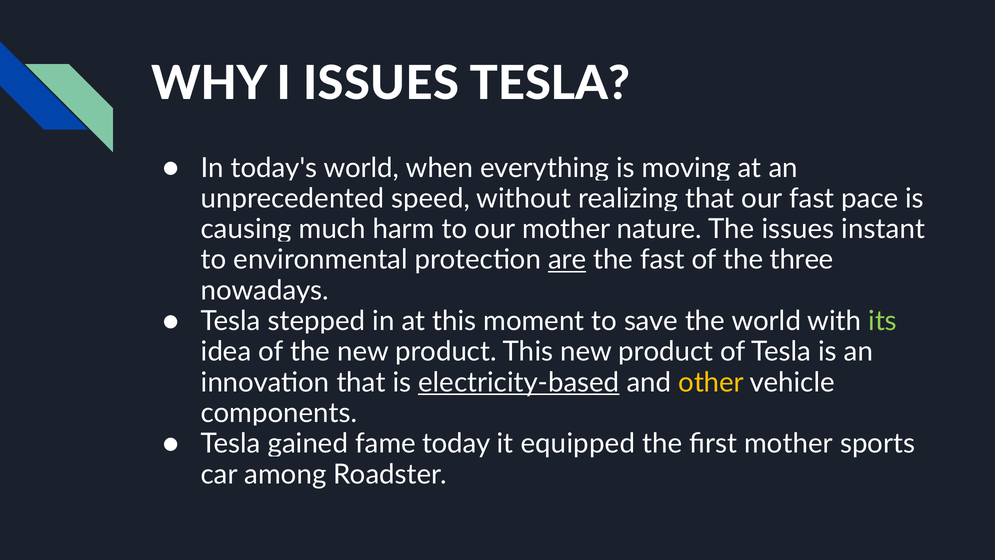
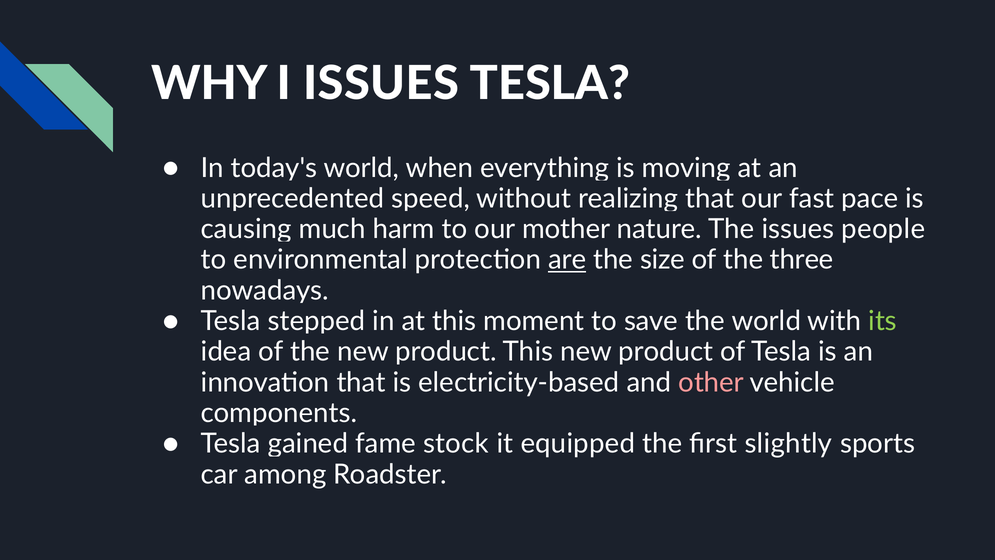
instant: instant -> people
the fast: fast -> size
electricity-based underline: present -> none
other colour: yellow -> pink
today: today -> stock
first mother: mother -> slightly
